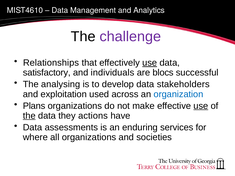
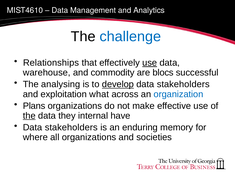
challenge colour: purple -> blue
satisfactory: satisfactory -> warehouse
individuals: individuals -> commodity
develop underline: none -> present
used: used -> what
use at (201, 106) underline: present -> none
actions: actions -> internal
assessments at (71, 128): assessments -> stakeholders
services: services -> memory
